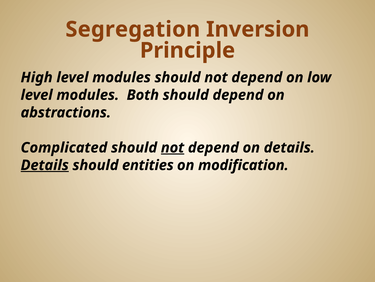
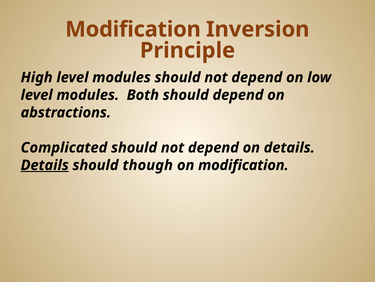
Segregation at (133, 29): Segregation -> Modification
not at (173, 147) underline: present -> none
entities: entities -> though
